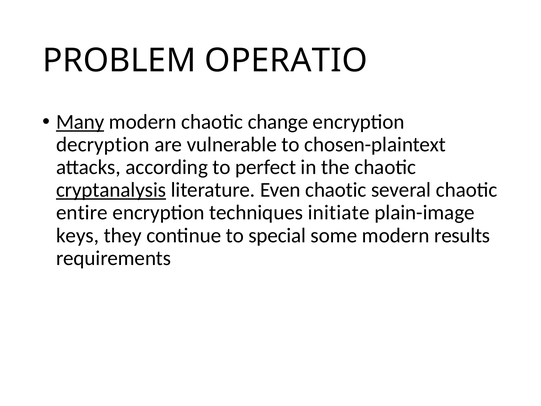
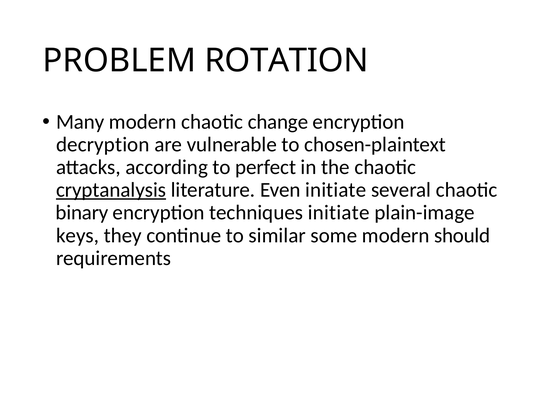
OPERATIO: OPERATIO -> ROTATION
Many underline: present -> none
Even chaotic: chaotic -> initiate
entire: entire -> binary
special: special -> similar
results: results -> should
